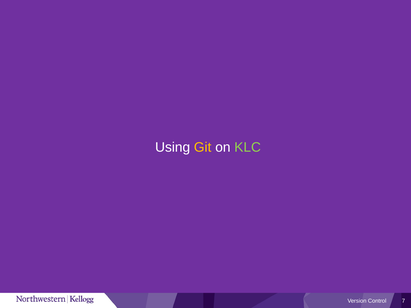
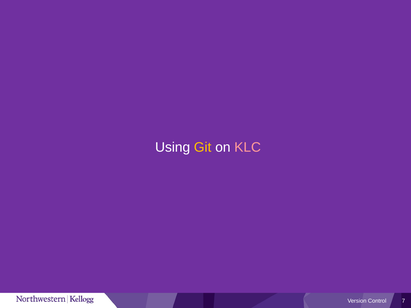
KLC colour: light green -> pink
